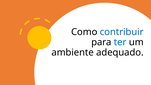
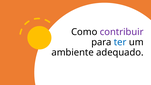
contribuir colour: blue -> purple
